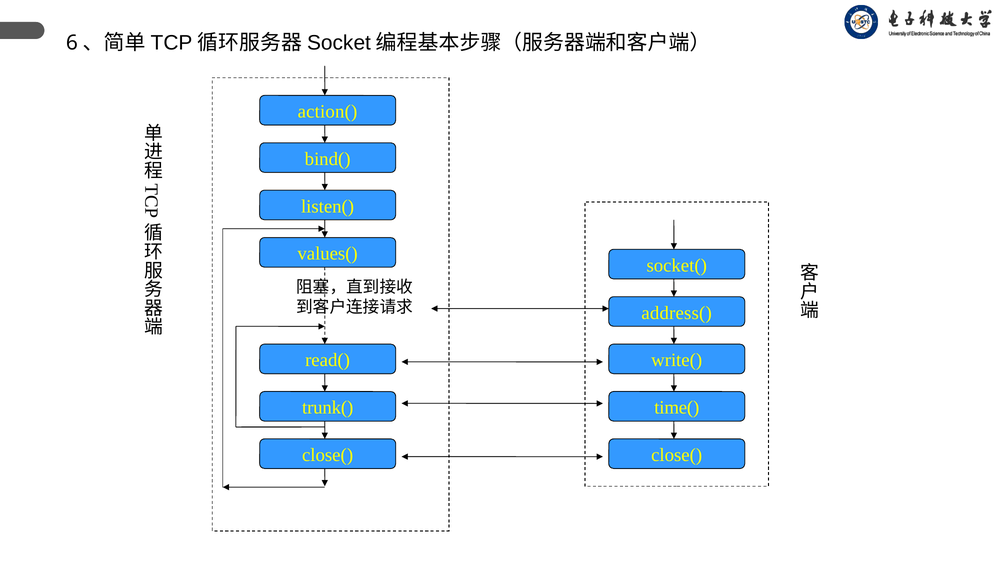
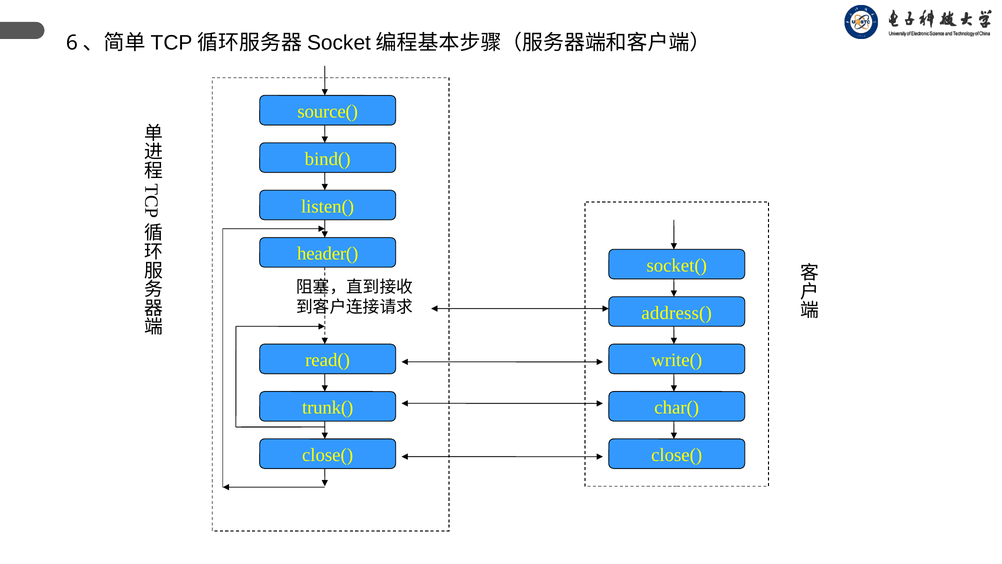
action(: action( -> source(
values(: values( -> header(
time(: time( -> char(
